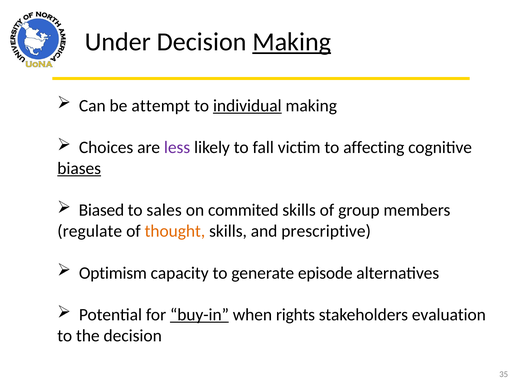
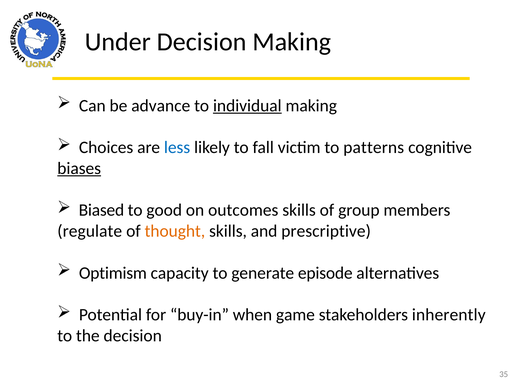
Making at (292, 42) underline: present -> none
attempt: attempt -> advance
less colour: purple -> blue
affecting: affecting -> patterns
sales: sales -> good
commited: commited -> outcomes
buy-in underline: present -> none
rights: rights -> game
evaluation: evaluation -> inherently
